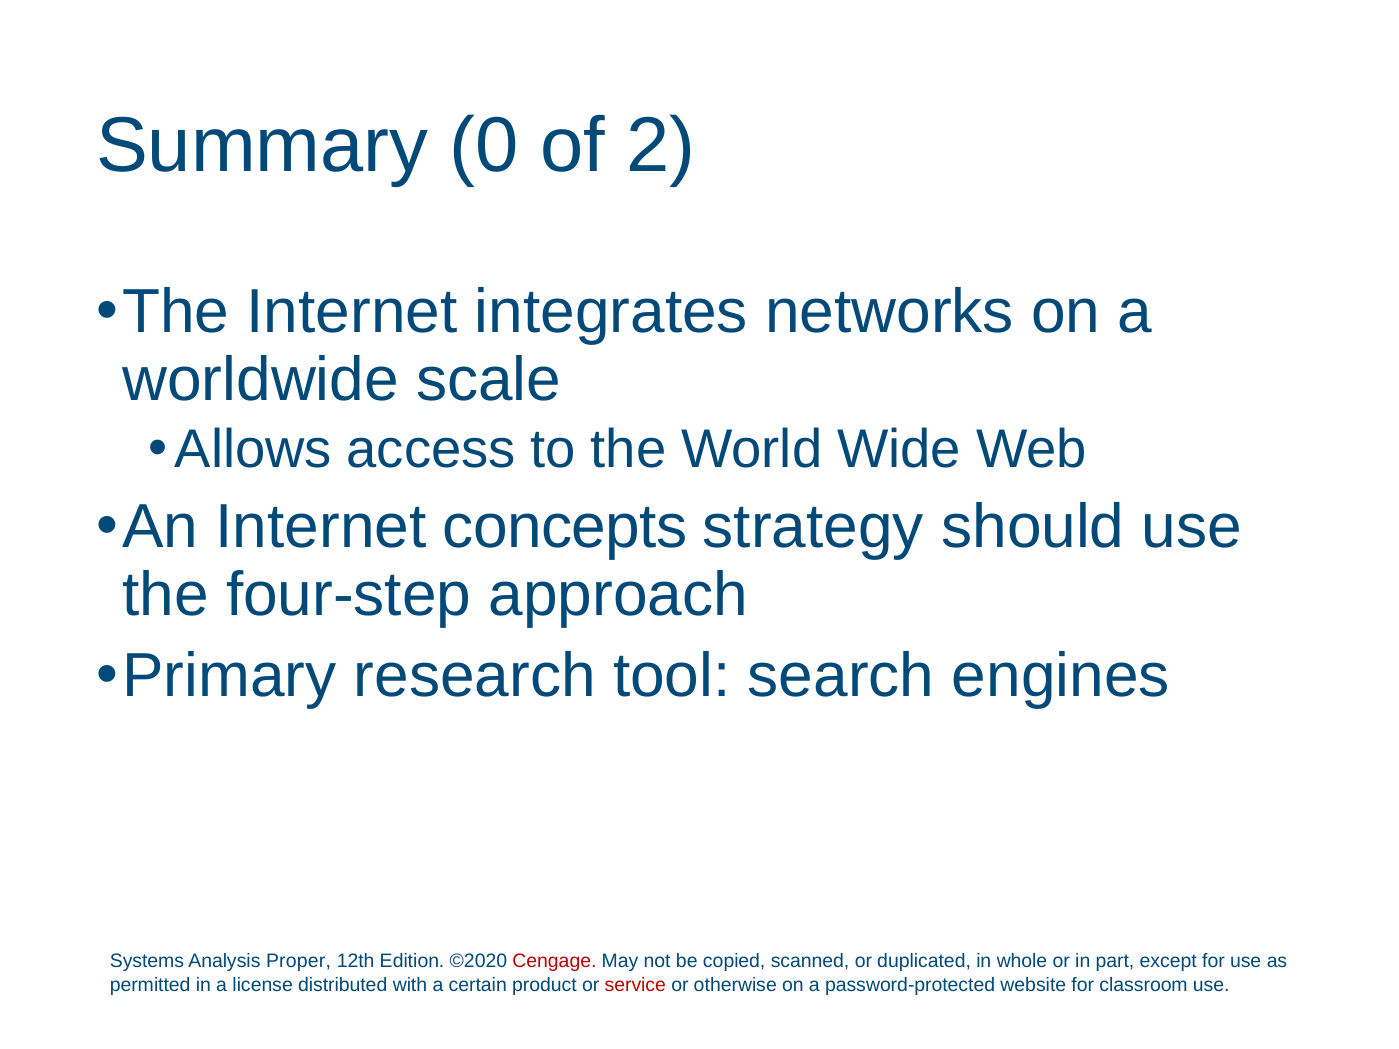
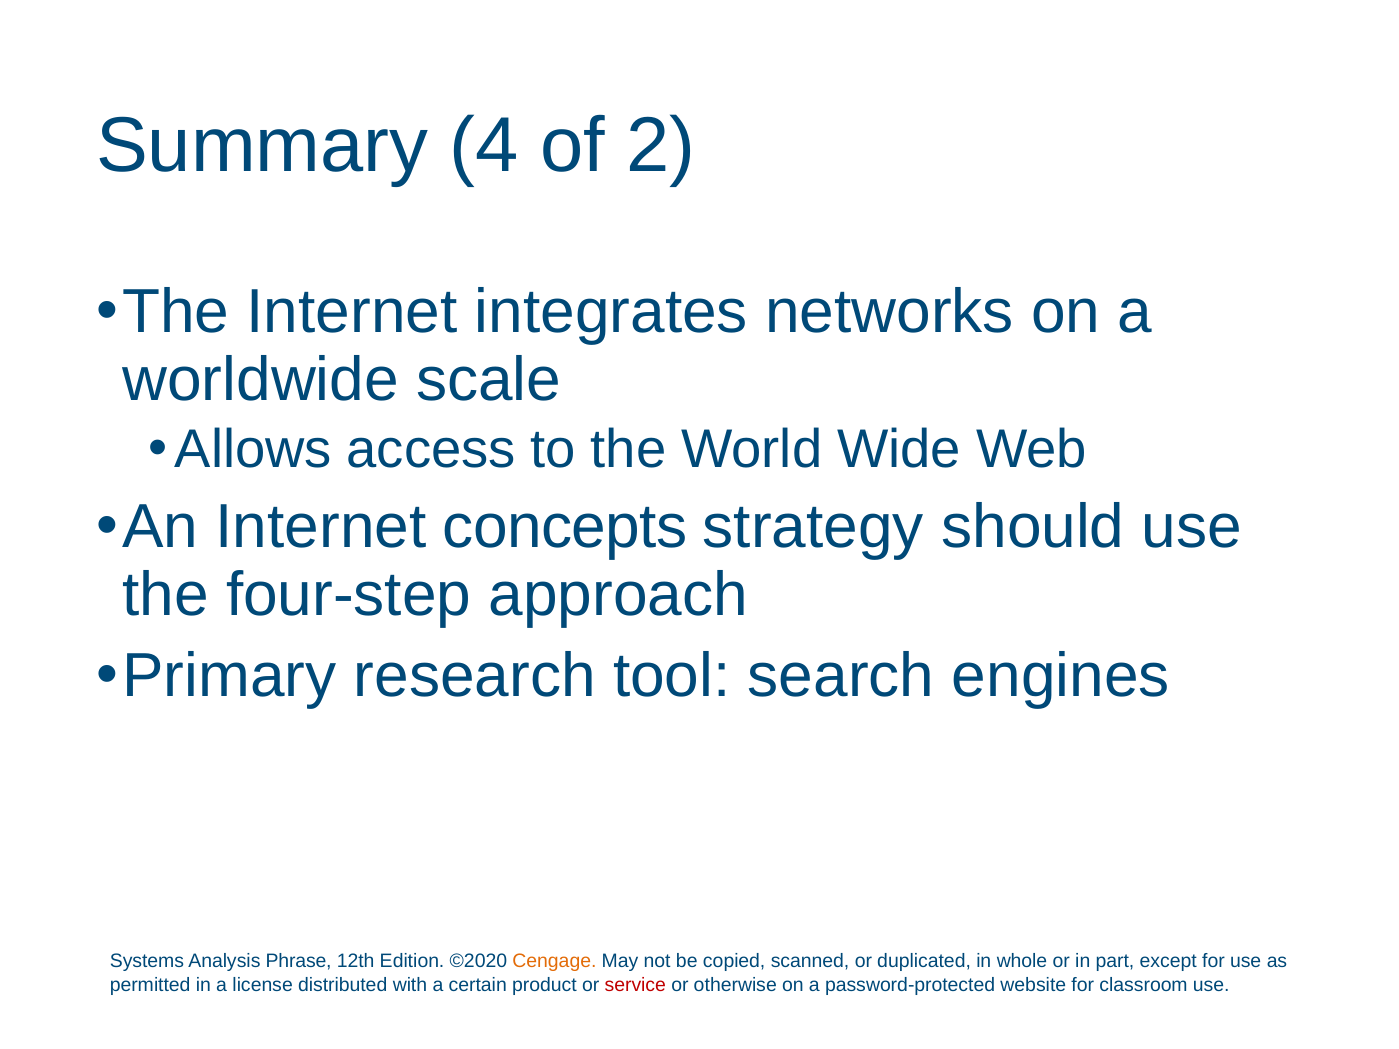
0: 0 -> 4
Proper: Proper -> Phrase
Cengage colour: red -> orange
